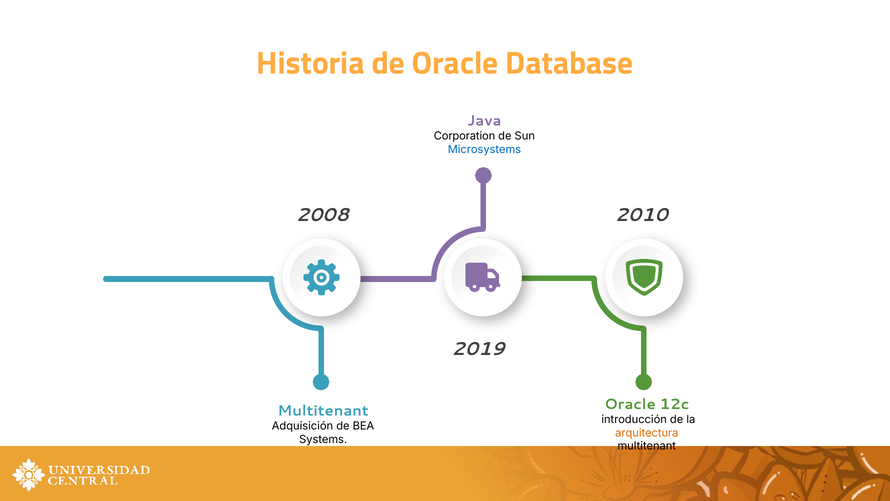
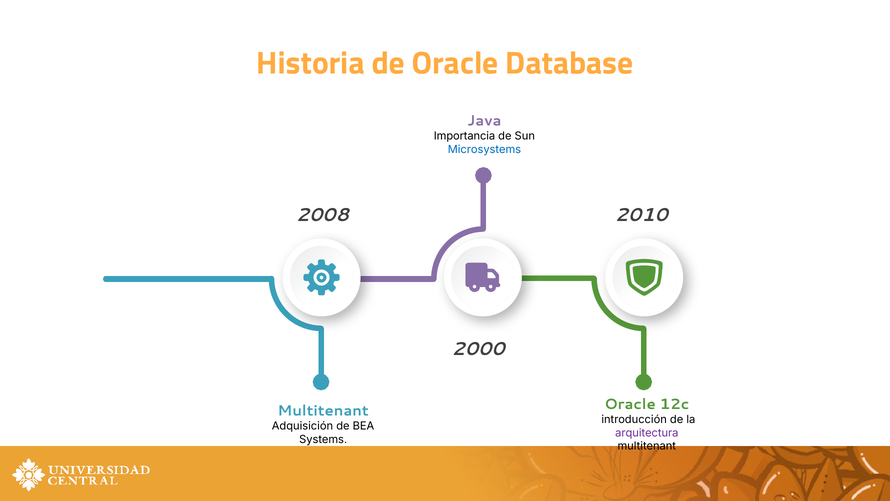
Corporation: Corporation -> Importancia
2019: 2019 -> 2000
arquitectura colour: orange -> purple
